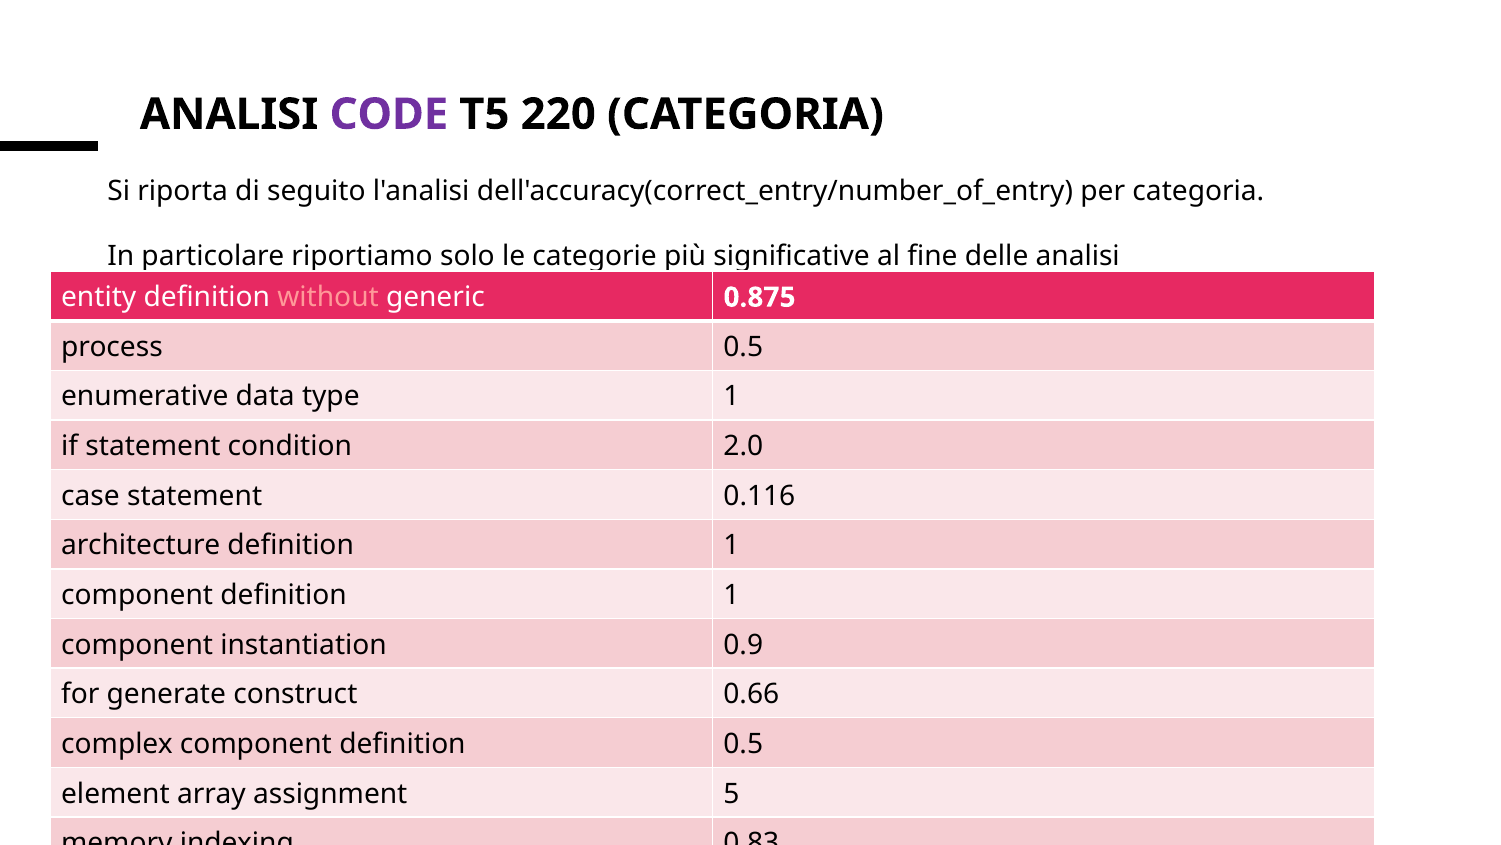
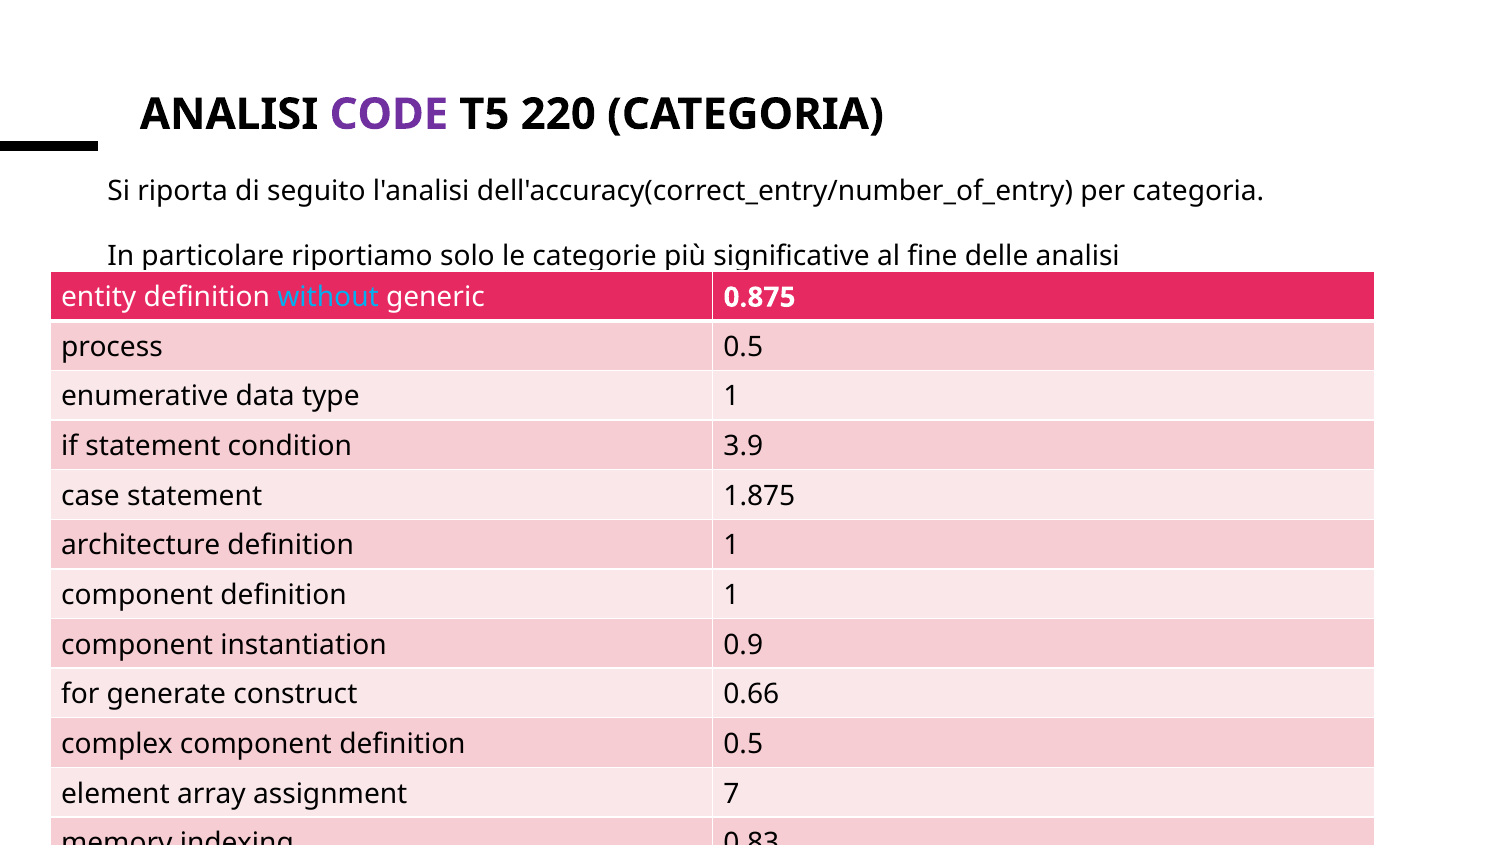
without colour: pink -> light blue
2.0: 2.0 -> 3.9
0.116: 0.116 -> 1.875
5: 5 -> 7
